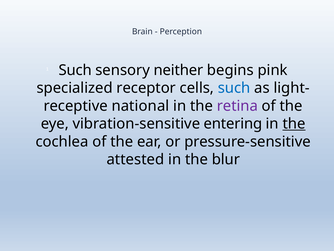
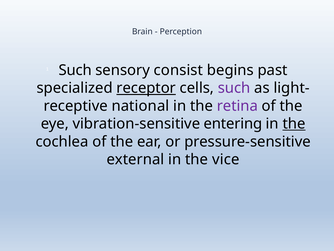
neither: neither -> consist
pink: pink -> past
receptor underline: none -> present
such at (234, 88) colour: blue -> purple
attested: attested -> external
blur: blur -> vice
